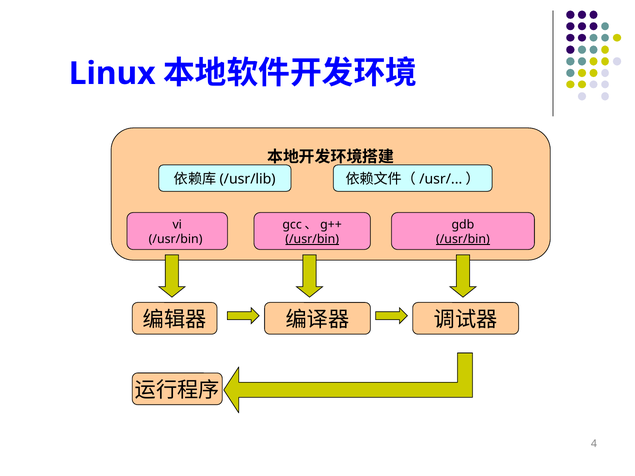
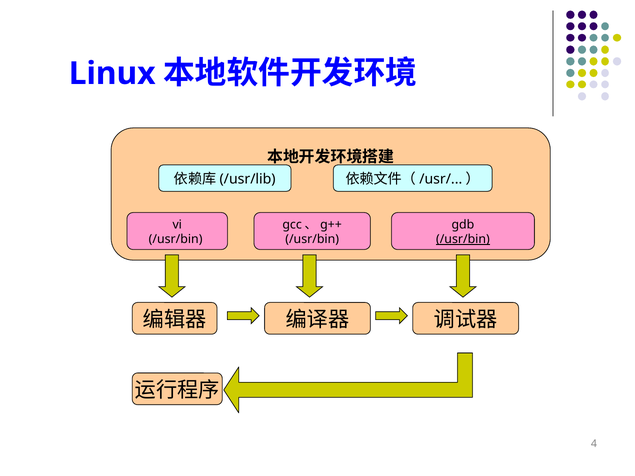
/usr/bin at (312, 239) underline: present -> none
